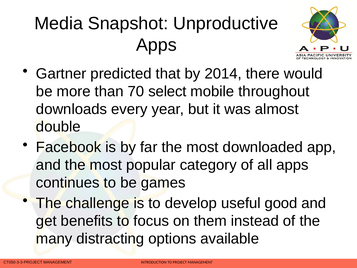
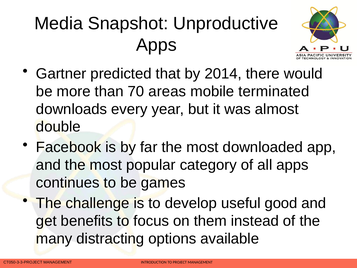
select: select -> areas
throughout: throughout -> terminated
